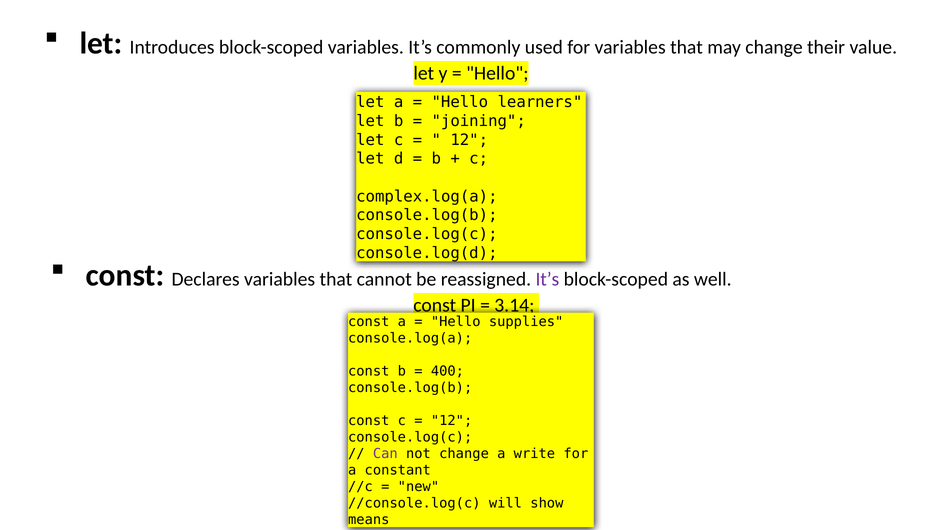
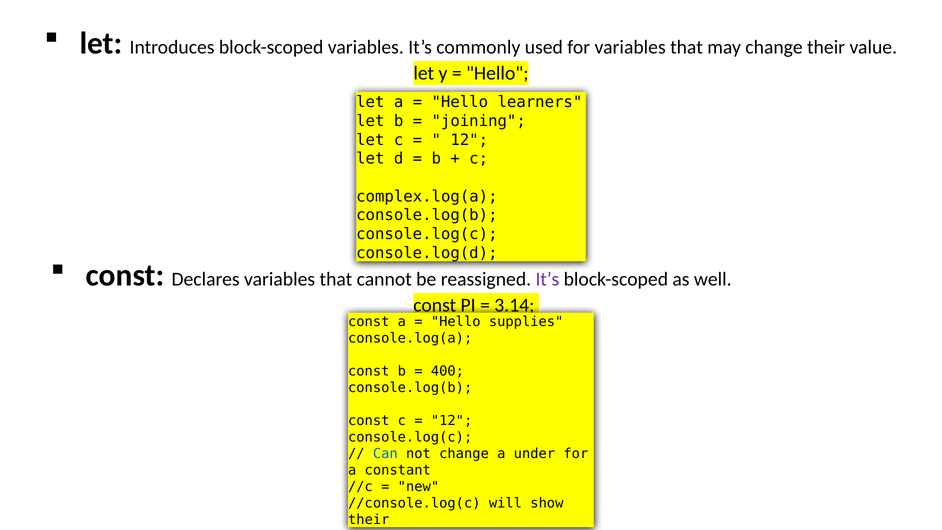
Can colour: purple -> blue
write: write -> under
means at (369, 520): means -> their
